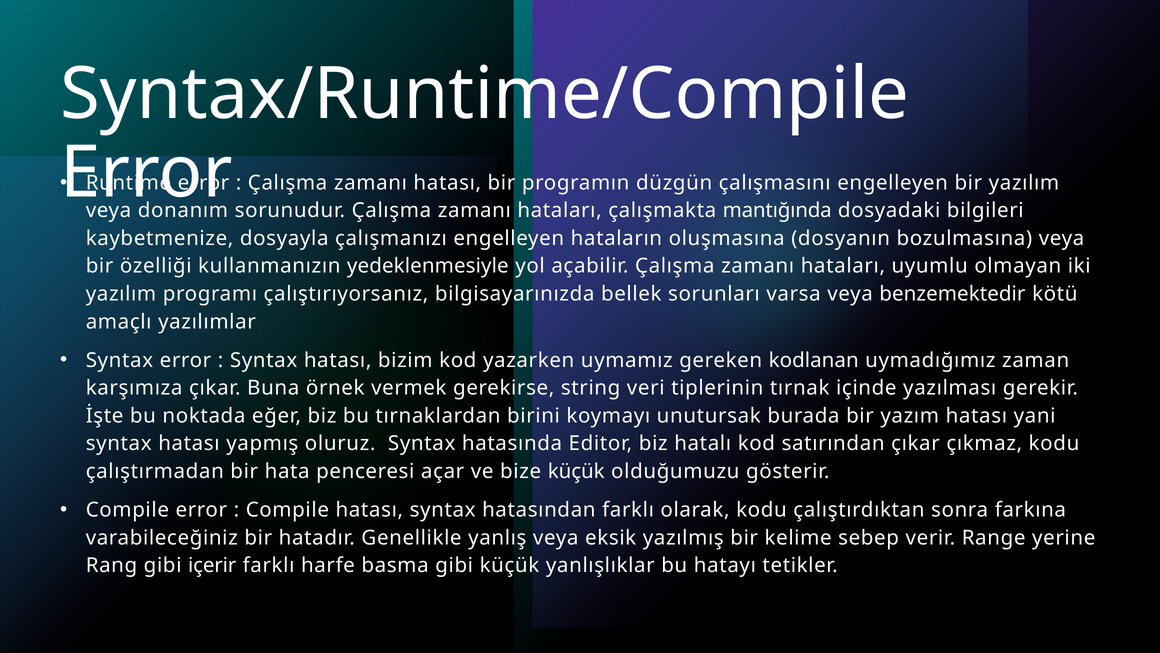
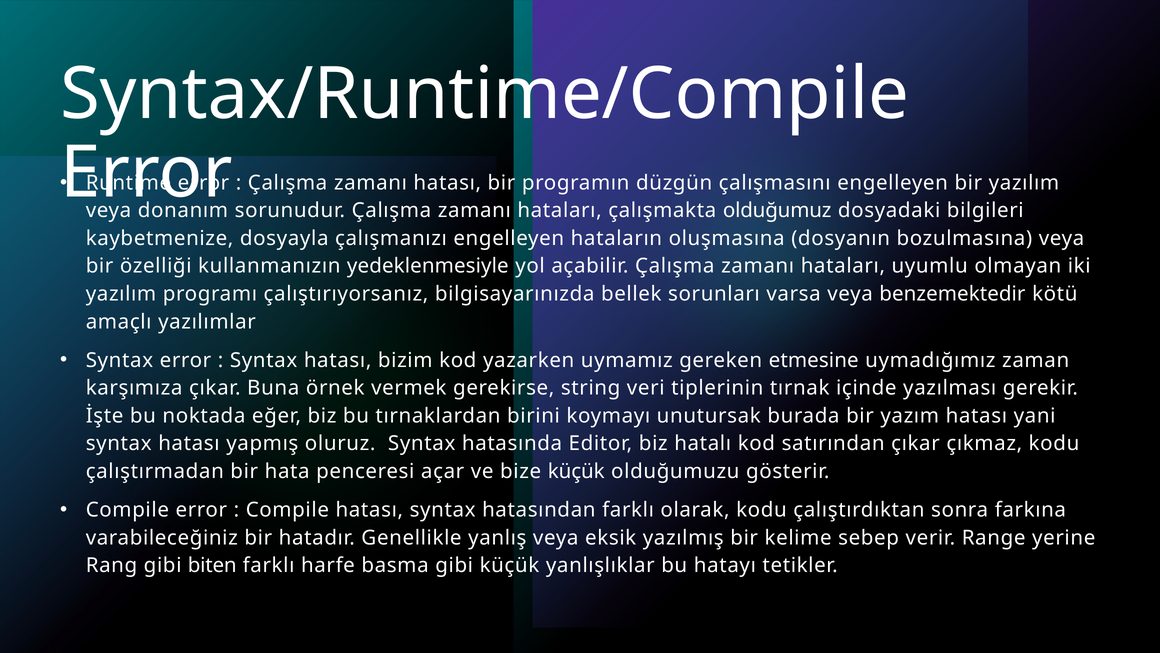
mantığında: mantığında -> olduğumuz
kodlanan: kodlanan -> etmesine
içerir: içerir -> biten
